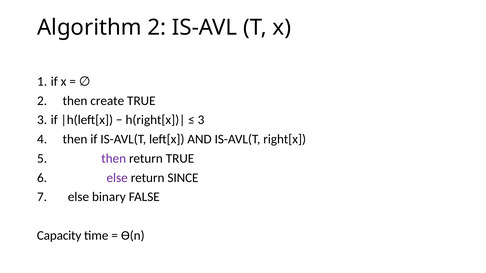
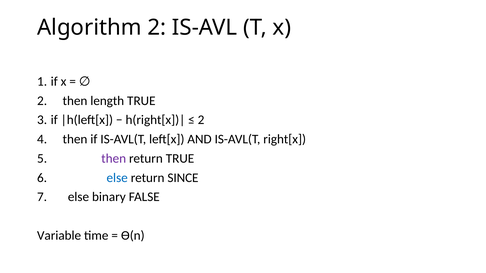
create: create -> length
3 at (201, 120): 3 -> 2
else at (117, 178) colour: purple -> blue
Capacity: Capacity -> Variable
